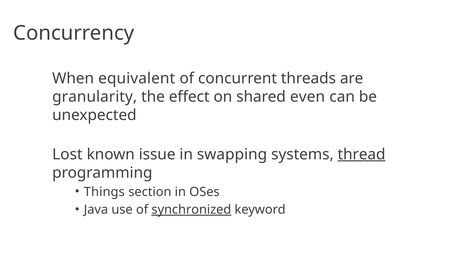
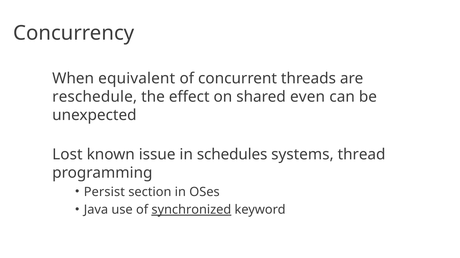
granularity: granularity -> reschedule
swapping: swapping -> schedules
thread underline: present -> none
Things: Things -> Persist
